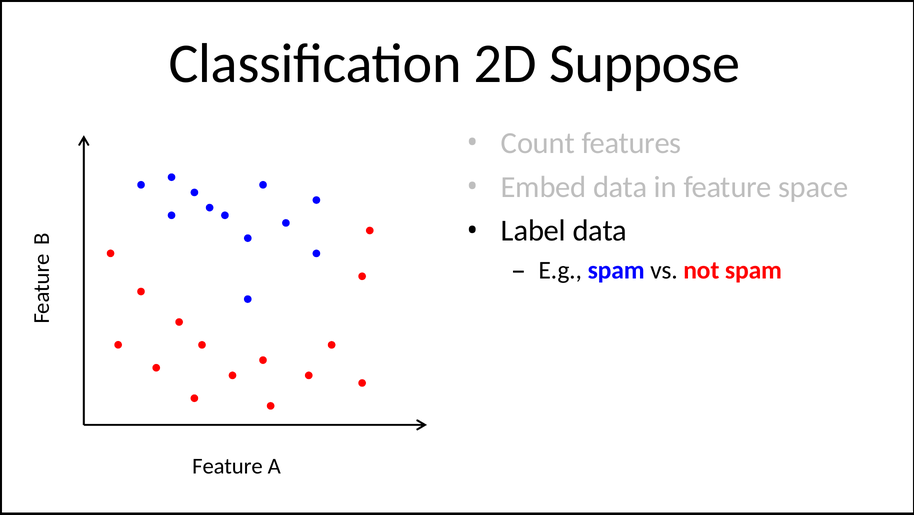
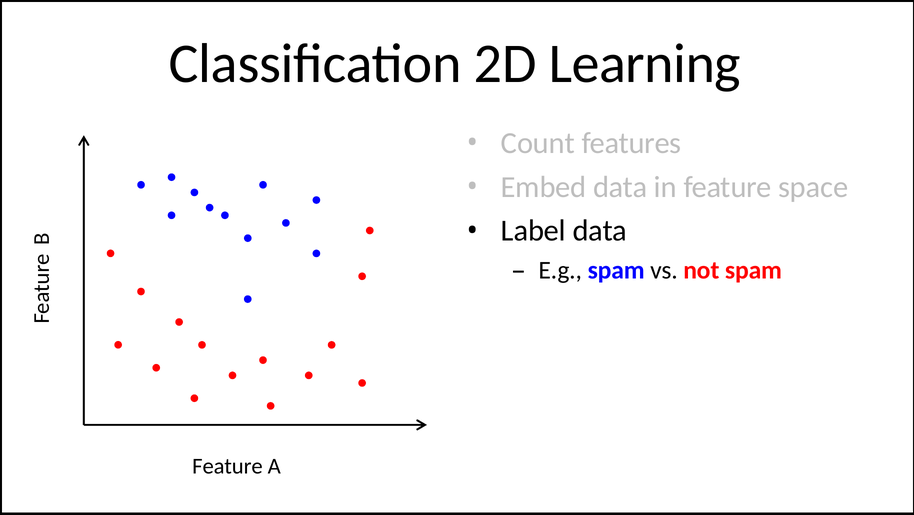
Suppose: Suppose -> Learning
